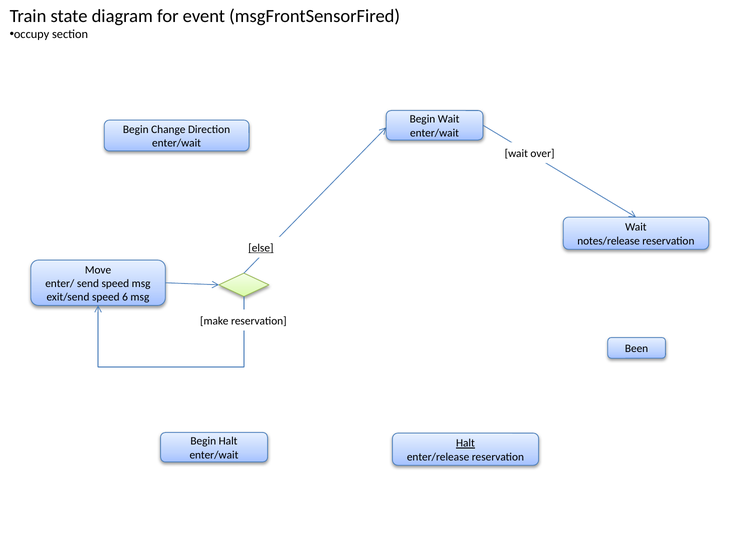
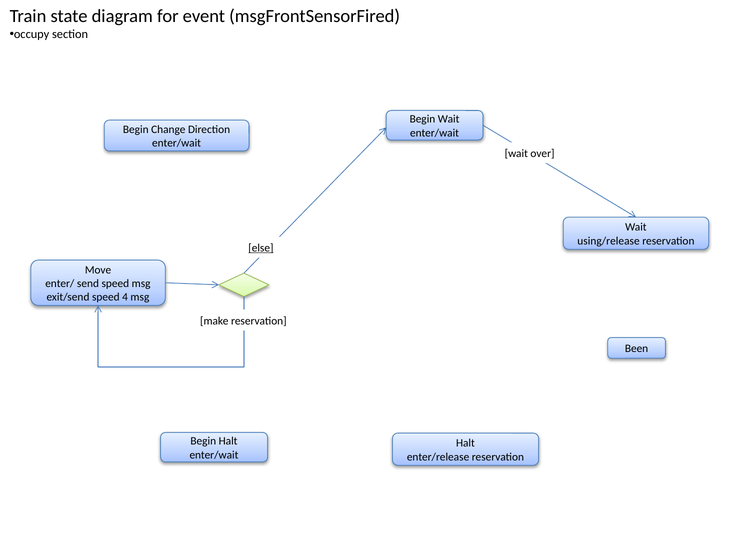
notes/release: notes/release -> using/release
6: 6 -> 4
Halt at (465, 443) underline: present -> none
